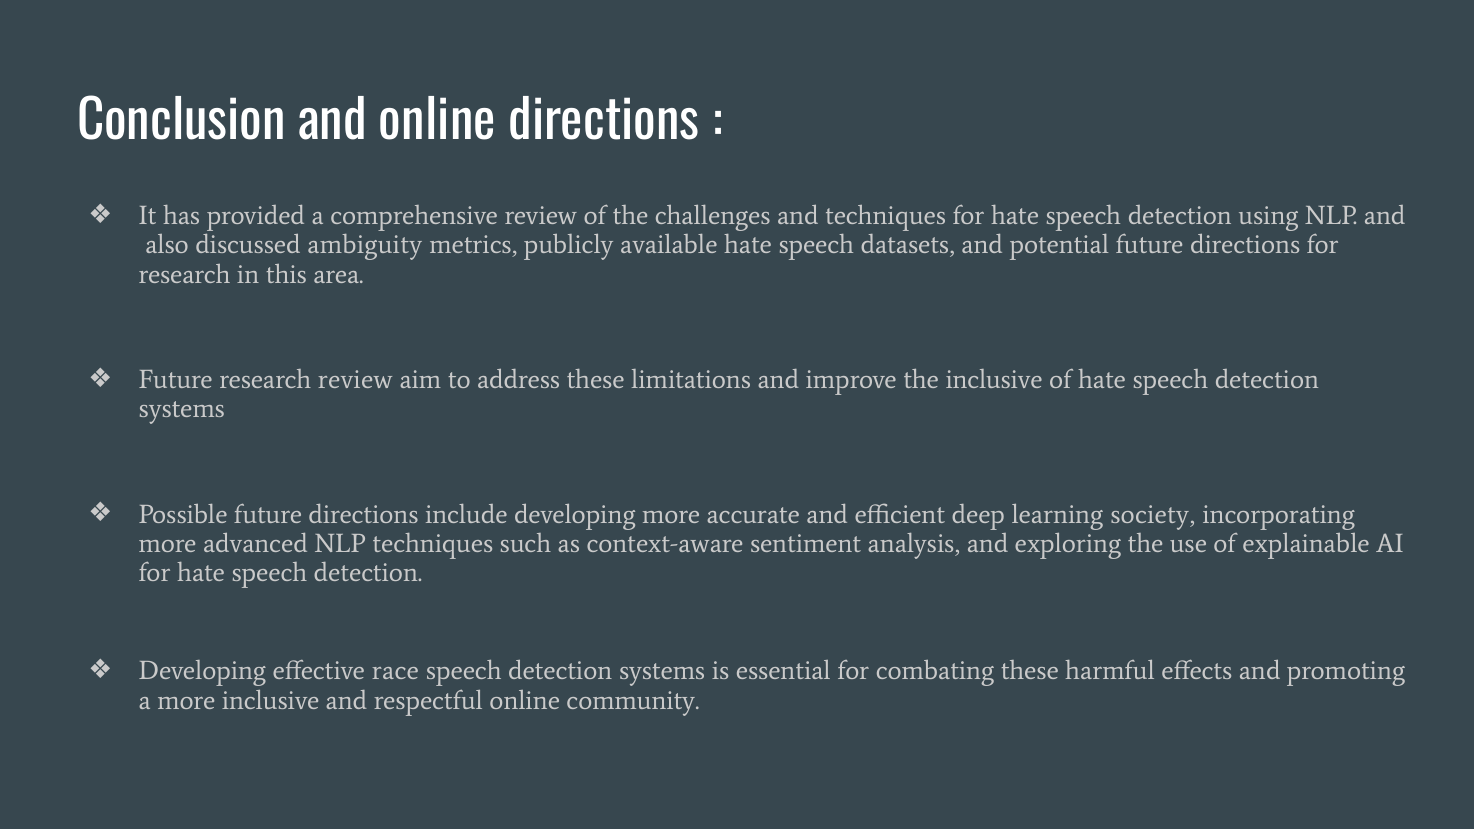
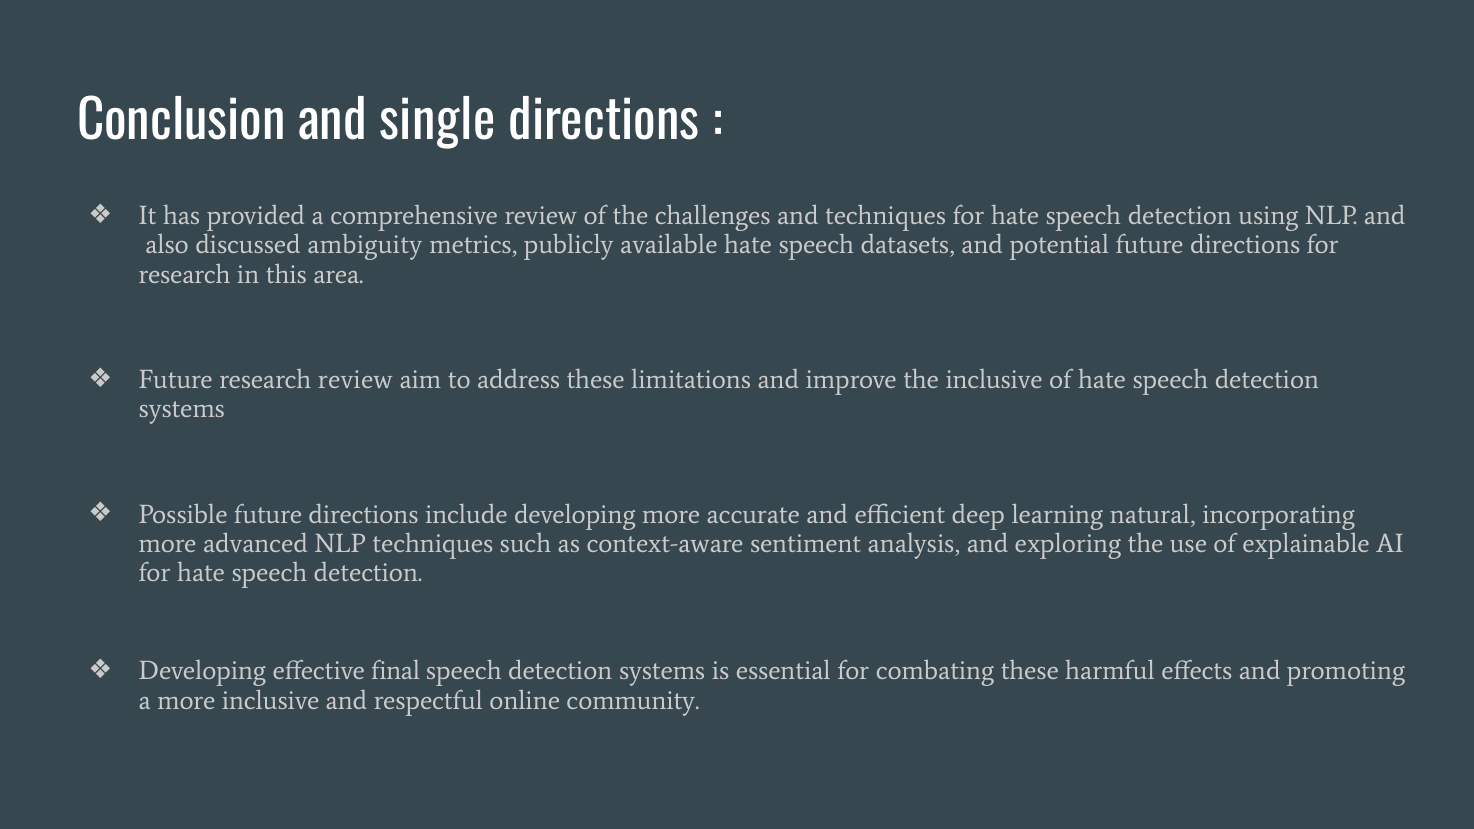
and online: online -> single
society: society -> natural
race: race -> final
